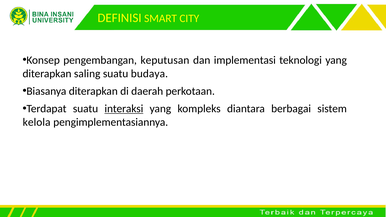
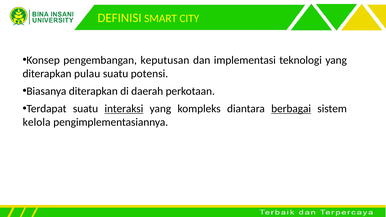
saling: saling -> pulau
budaya: budaya -> potensi
berbagai underline: none -> present
